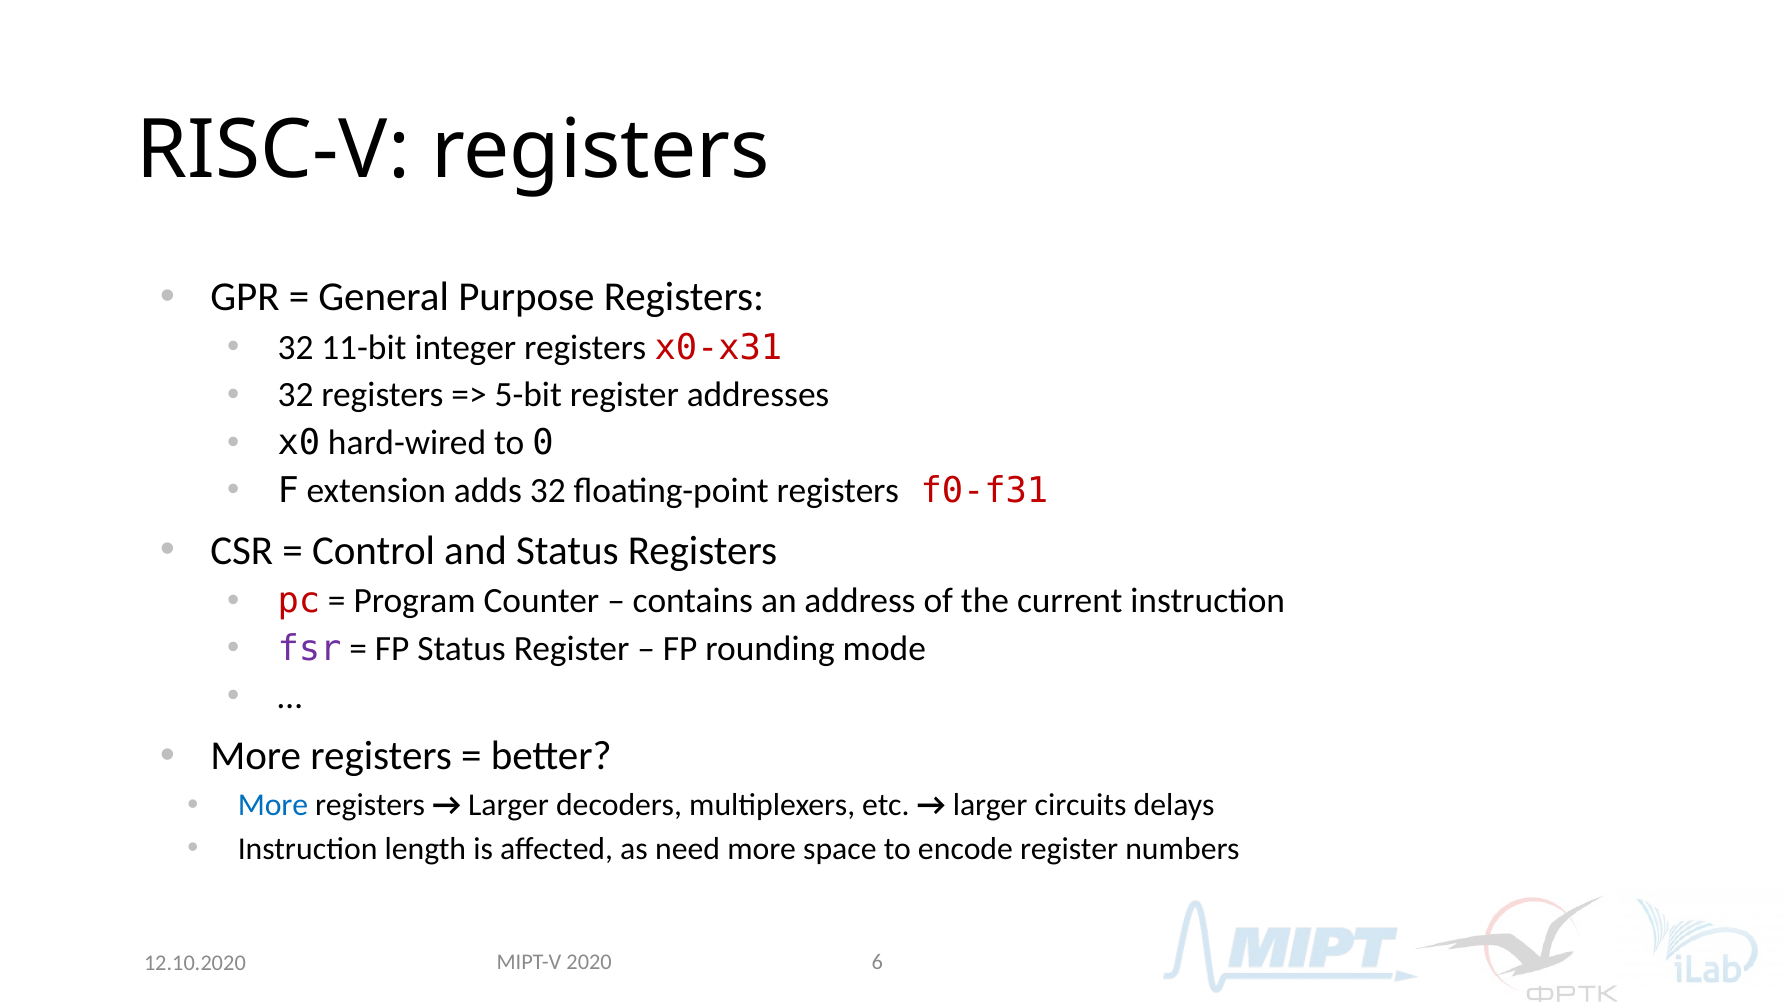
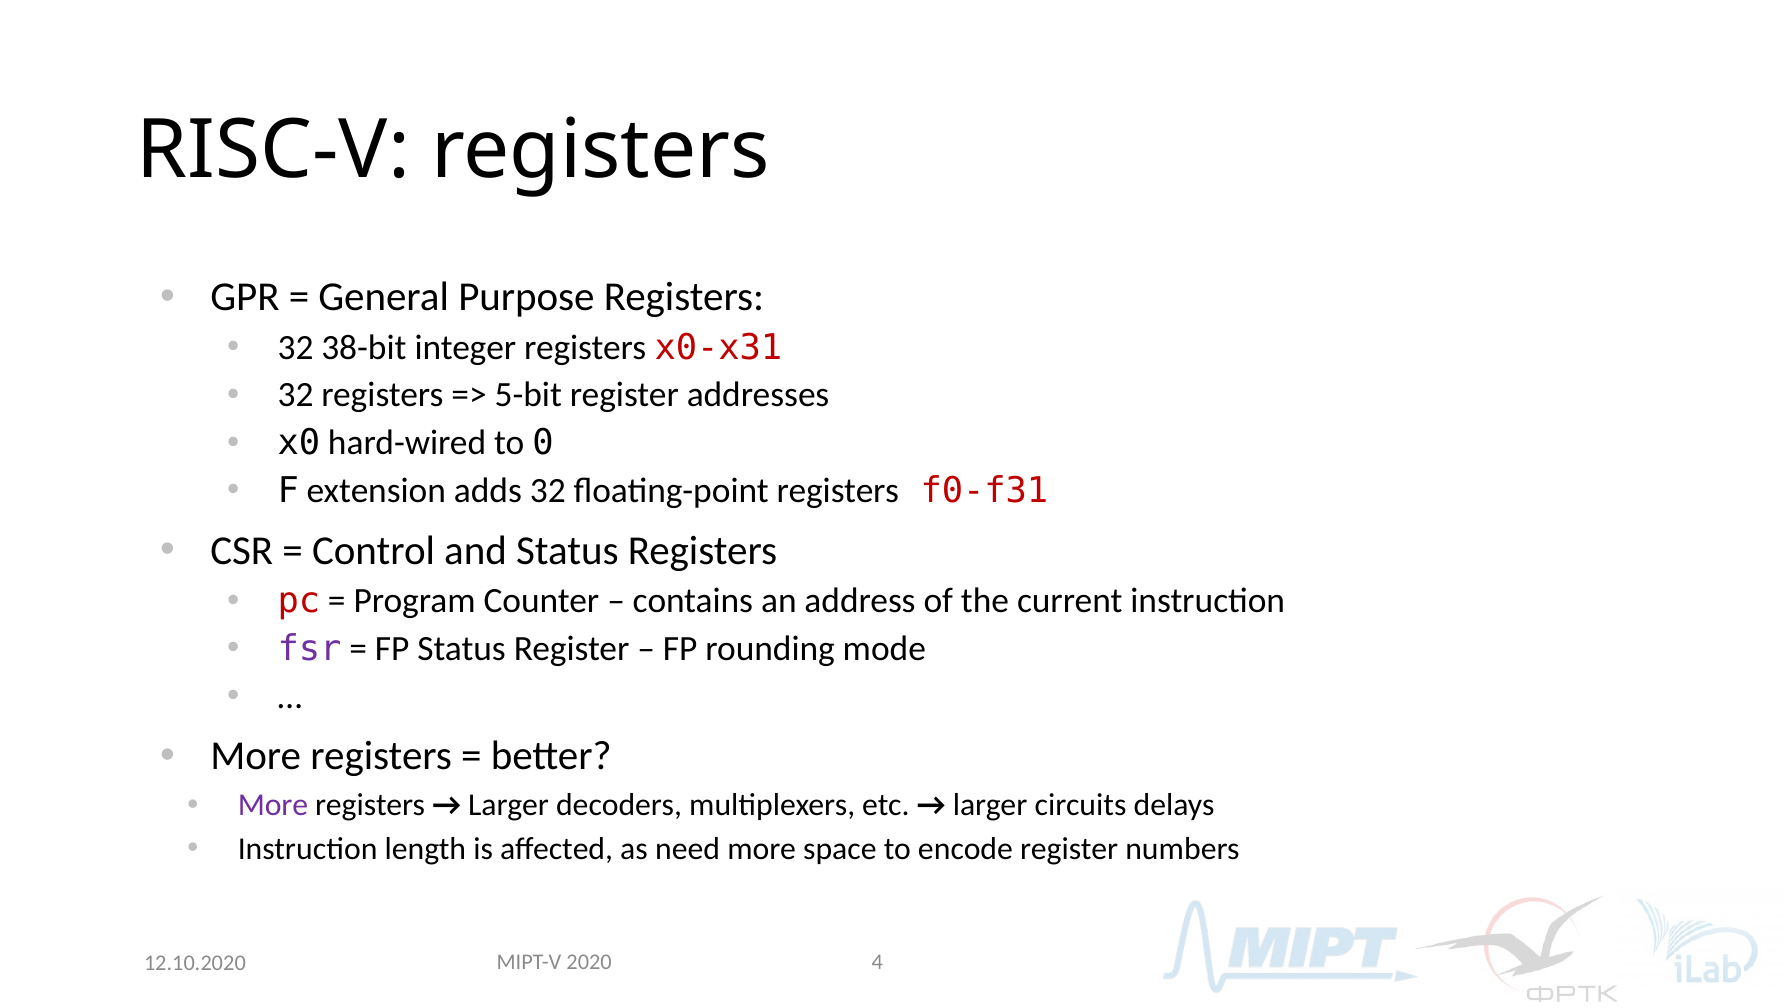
11-bit: 11-bit -> 38-bit
More at (273, 805) colour: blue -> purple
6: 6 -> 4
